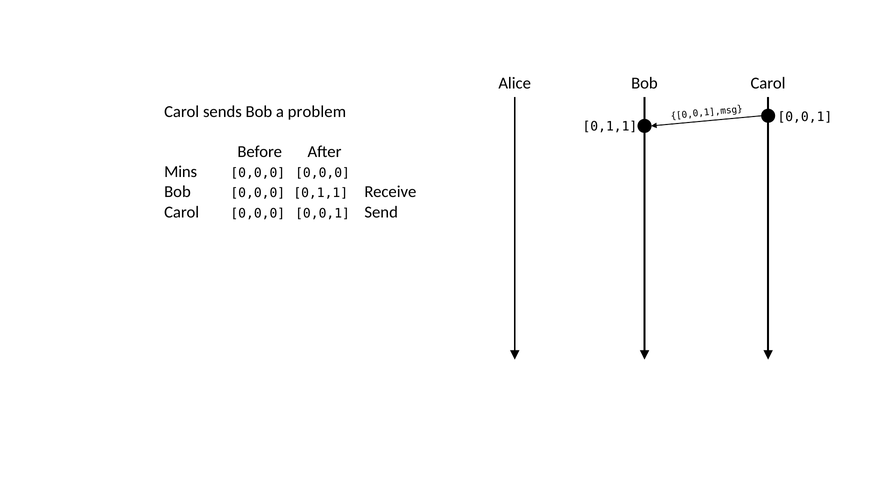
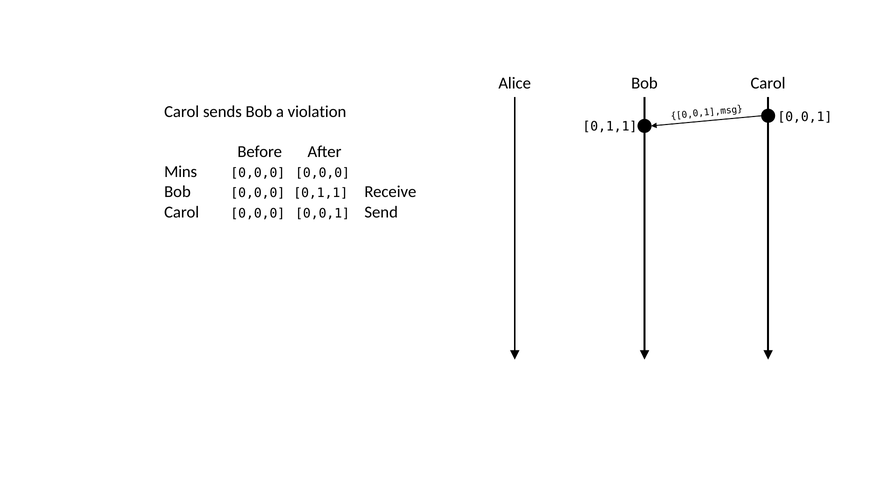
problem: problem -> violation
